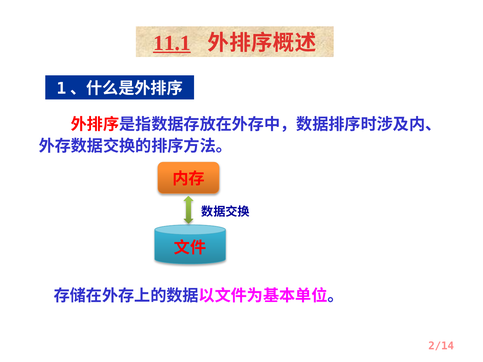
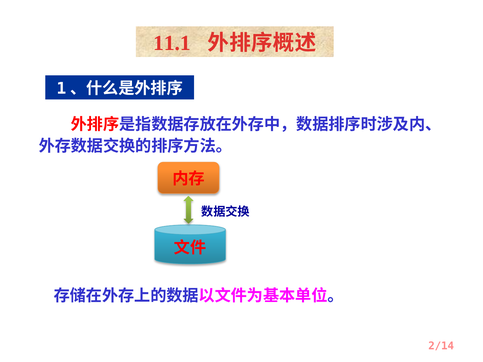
11.1 underline: present -> none
